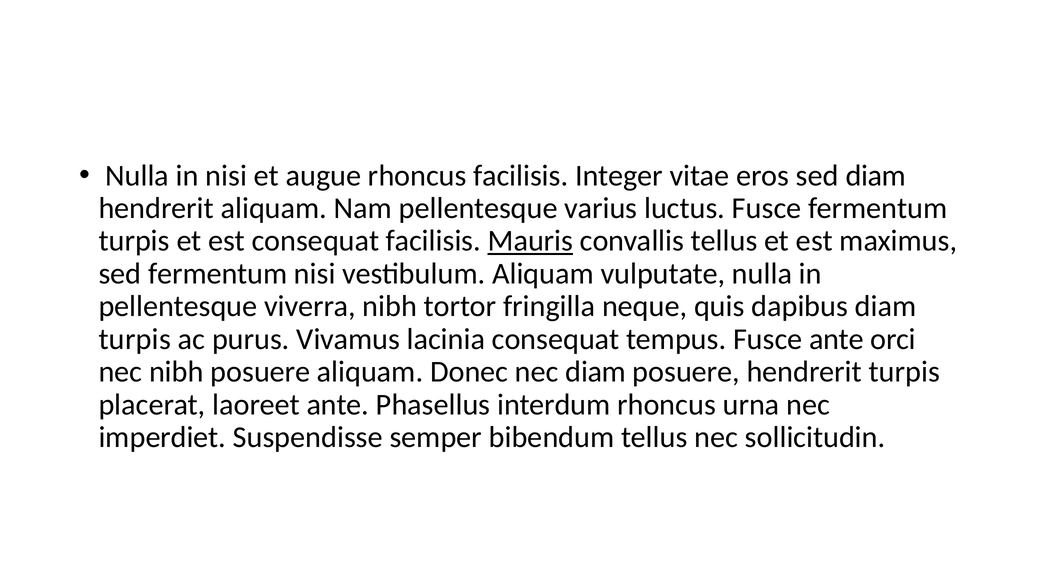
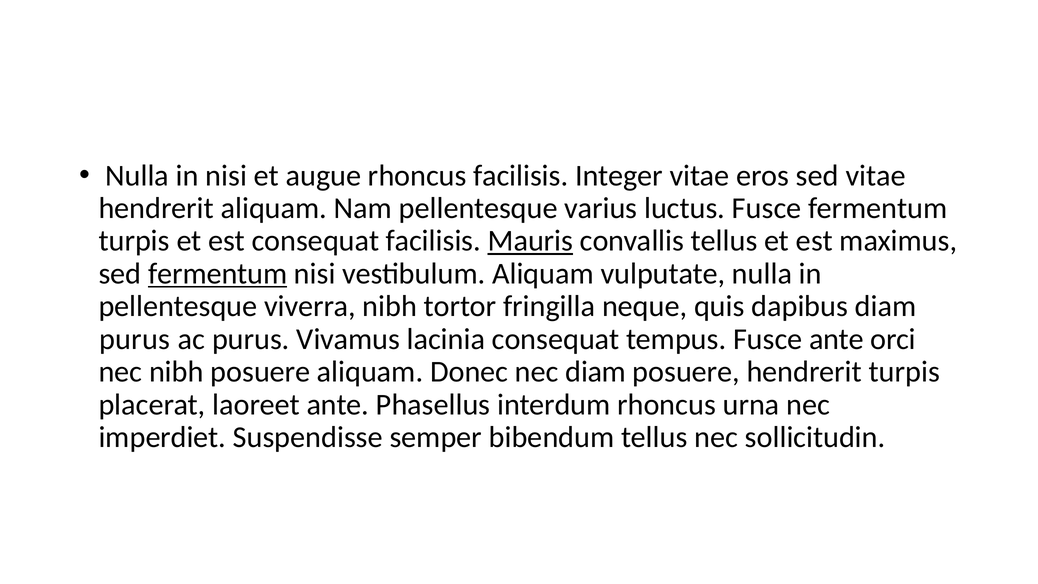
sed diam: diam -> vitae
fermentum at (218, 274) underline: none -> present
turpis at (135, 339): turpis -> purus
